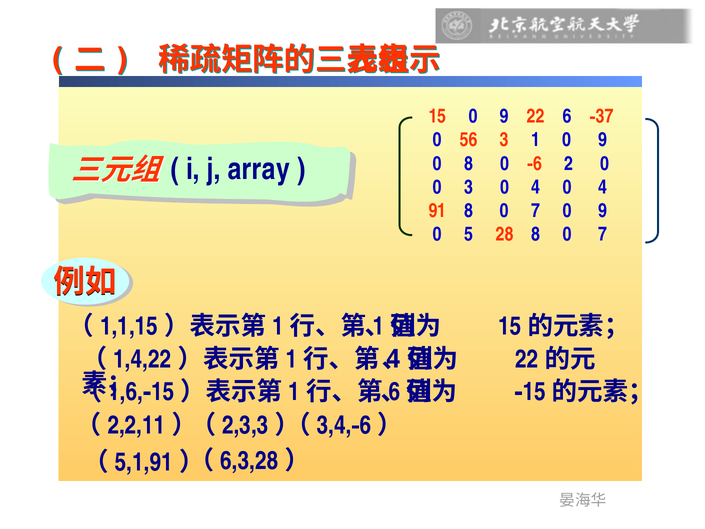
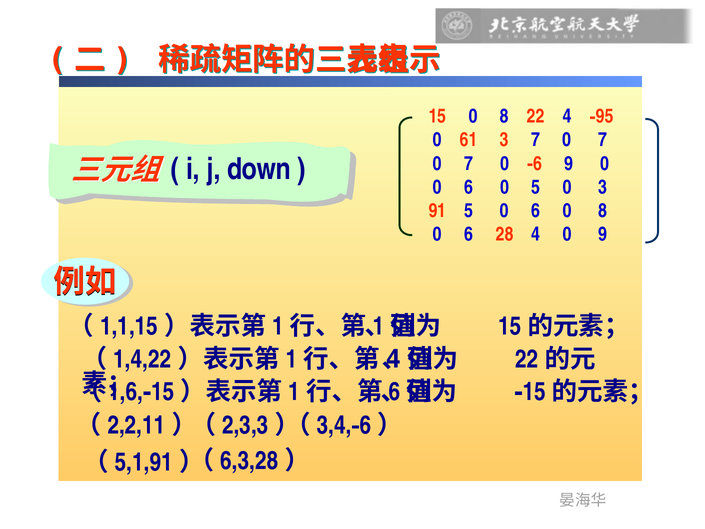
15 0 9: 9 -> 8
22 6: 6 -> 4
37: 37 -> 95
56: 56 -> 61
3 1: 1 -> 7
9 at (603, 140): 9 -> 7
8 at (469, 163): 8 -> 7
2 at (569, 163): 2 -> 9
array: array -> down
3 at (469, 187): 3 -> 6
4 at (536, 187): 4 -> 5
4 at (603, 187): 4 -> 3
91 8: 8 -> 5
7 at (536, 210): 7 -> 6
9 at (603, 210): 9 -> 8
5 at (469, 234): 5 -> 6
28 8: 8 -> 4
7 at (603, 234): 7 -> 9
